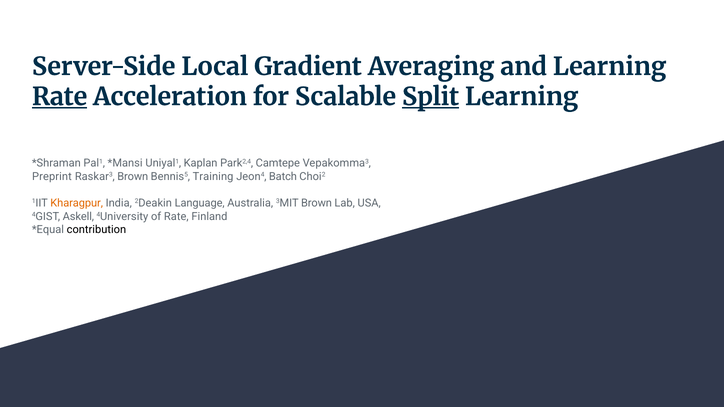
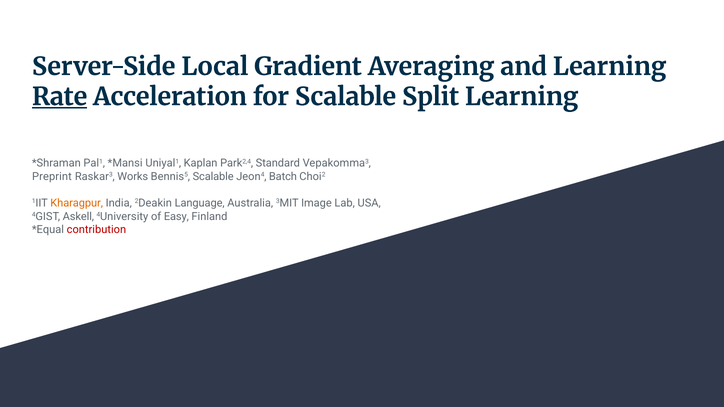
Split underline: present -> none
Camtepe: Camtepe -> Standard
Raskar3 Brown: Brown -> Works
Bennis5 Training: Training -> Scalable
3MIT Brown: Brown -> Image
of Rate: Rate -> Easy
contribution colour: black -> red
